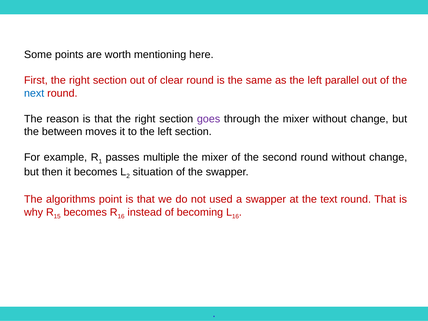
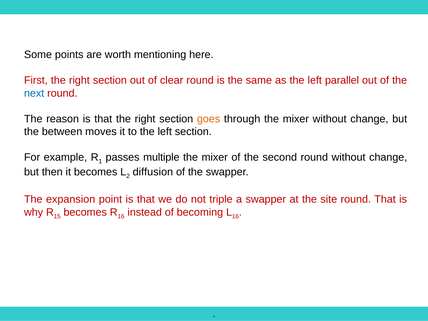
goes colour: purple -> orange
situation: situation -> diffusion
algorithms: algorithms -> expansion
used: used -> triple
text: text -> site
